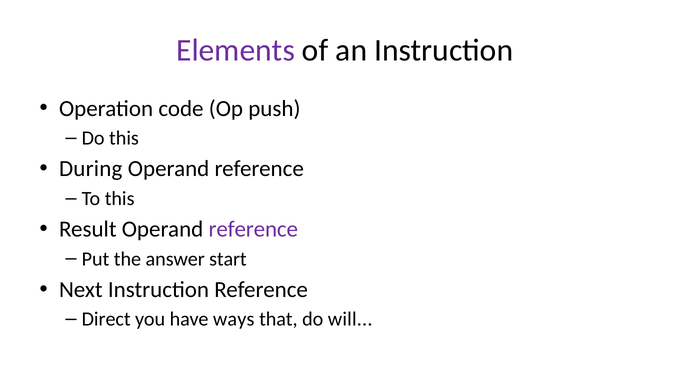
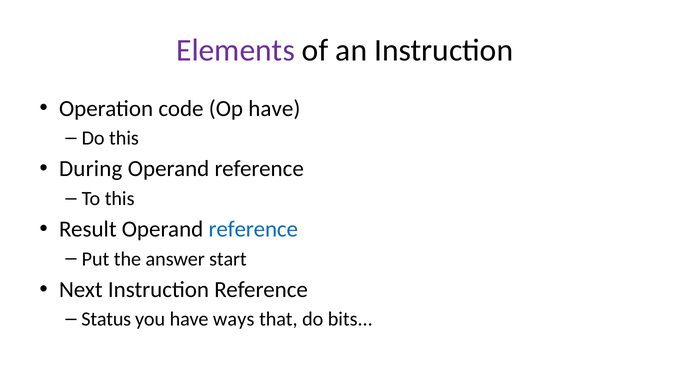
Op push: push -> have
reference at (253, 229) colour: purple -> blue
Direct: Direct -> Status
will: will -> bits
